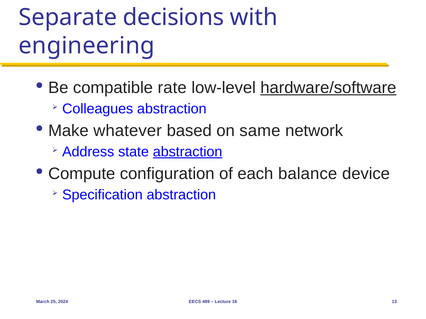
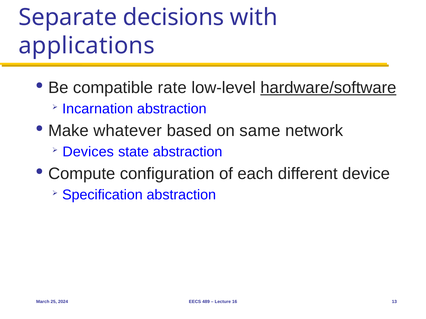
engineering: engineering -> applications
Colleagues: Colleagues -> Incarnation
Address: Address -> Devices
abstraction at (188, 152) underline: present -> none
balance: balance -> different
